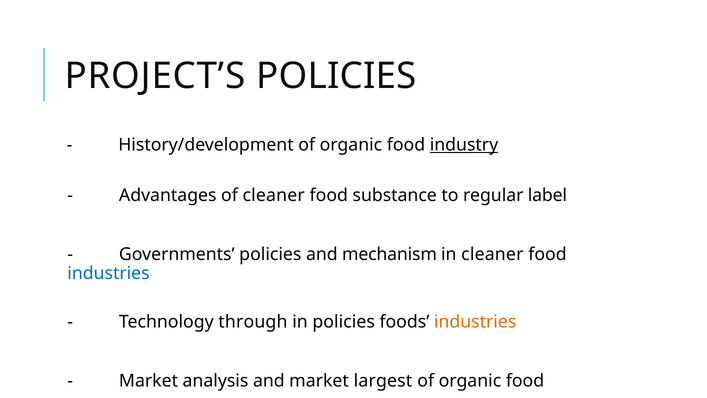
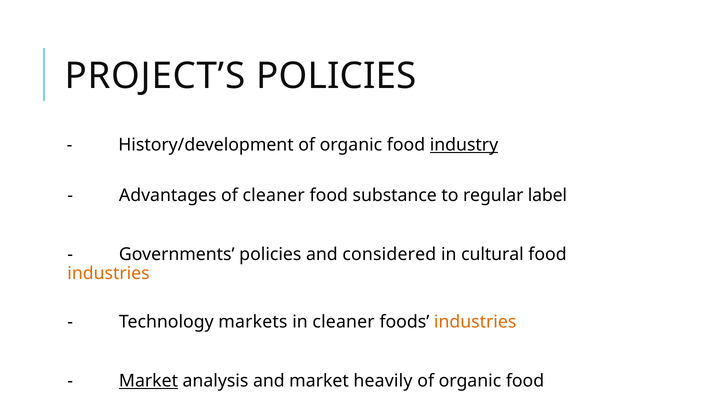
mechanism: mechanism -> considered
in cleaner: cleaner -> cultural
industries at (109, 273) colour: blue -> orange
through: through -> markets
in policies: policies -> cleaner
Market at (148, 380) underline: none -> present
largest: largest -> heavily
